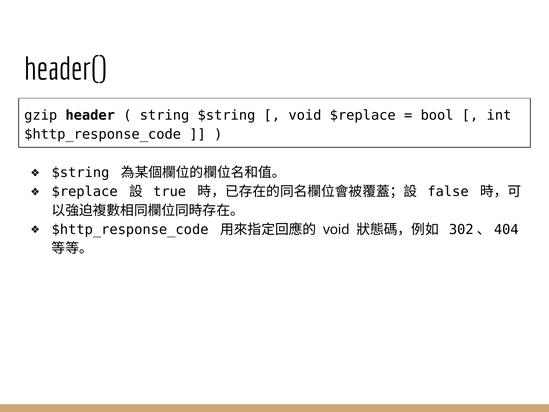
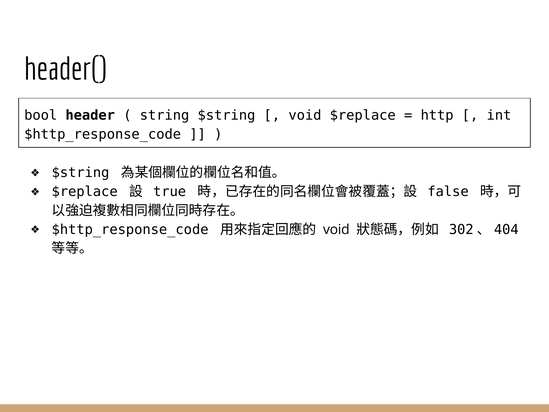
gzip: gzip -> bool
bool: bool -> http
